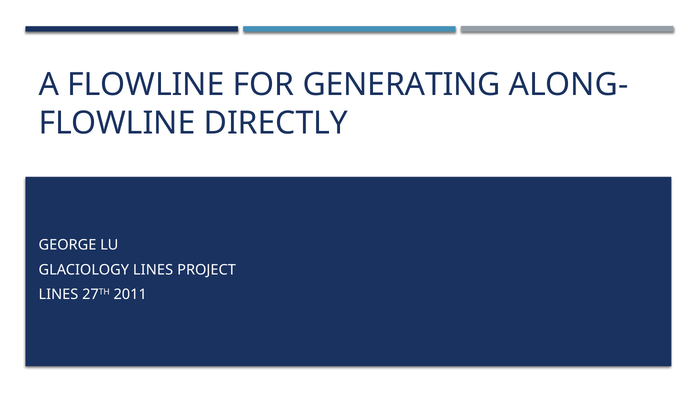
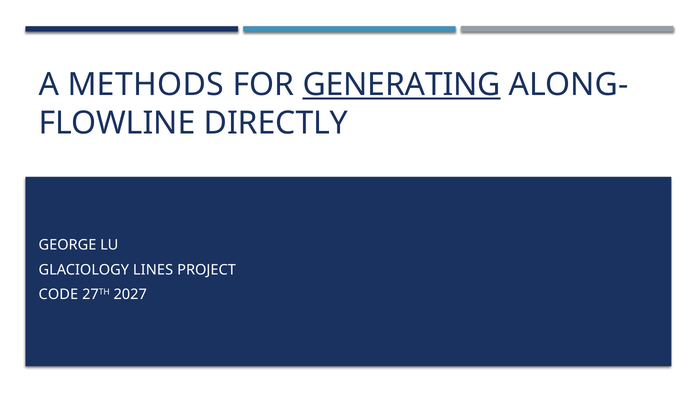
A FLOWLINE: FLOWLINE -> METHODS
GENERATING underline: none -> present
LINES at (58, 295): LINES -> CODE
2011: 2011 -> 2027
